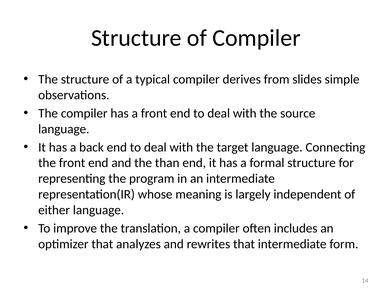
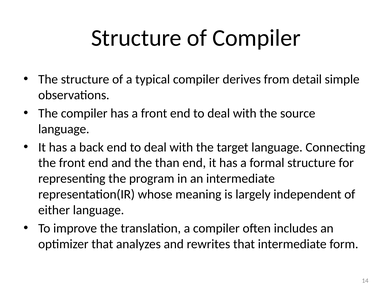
slides: slides -> detail
